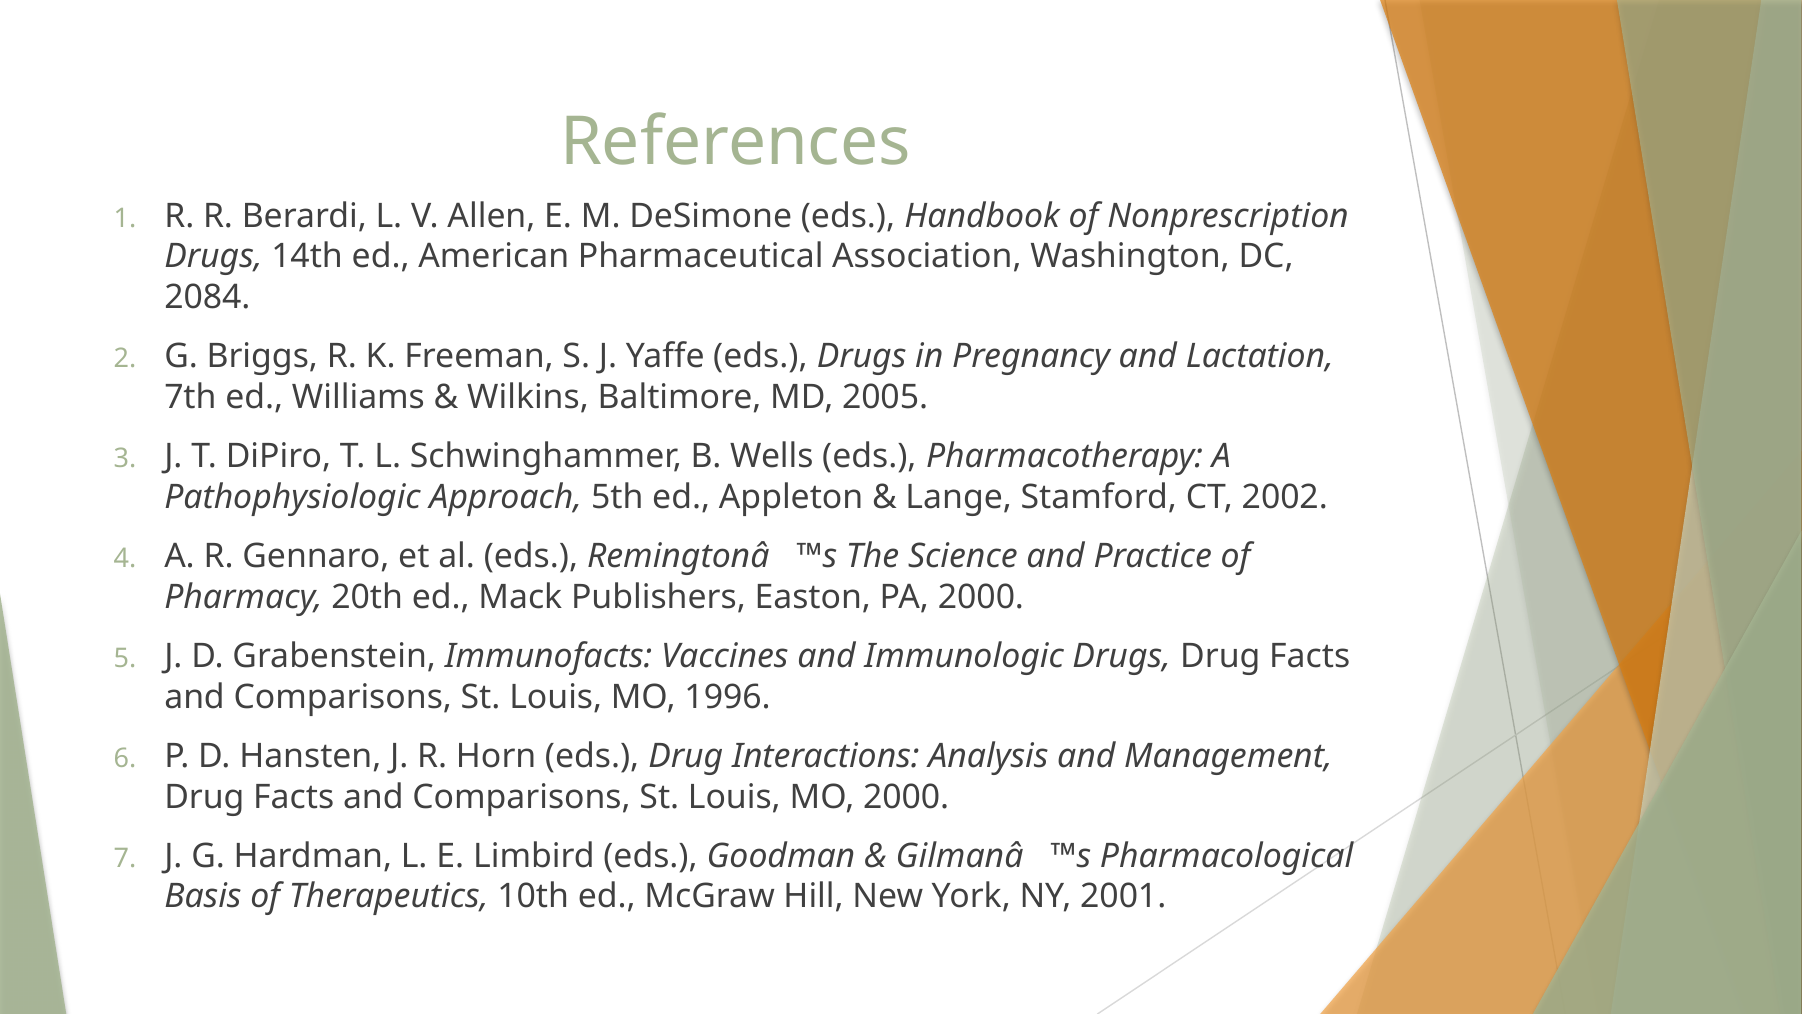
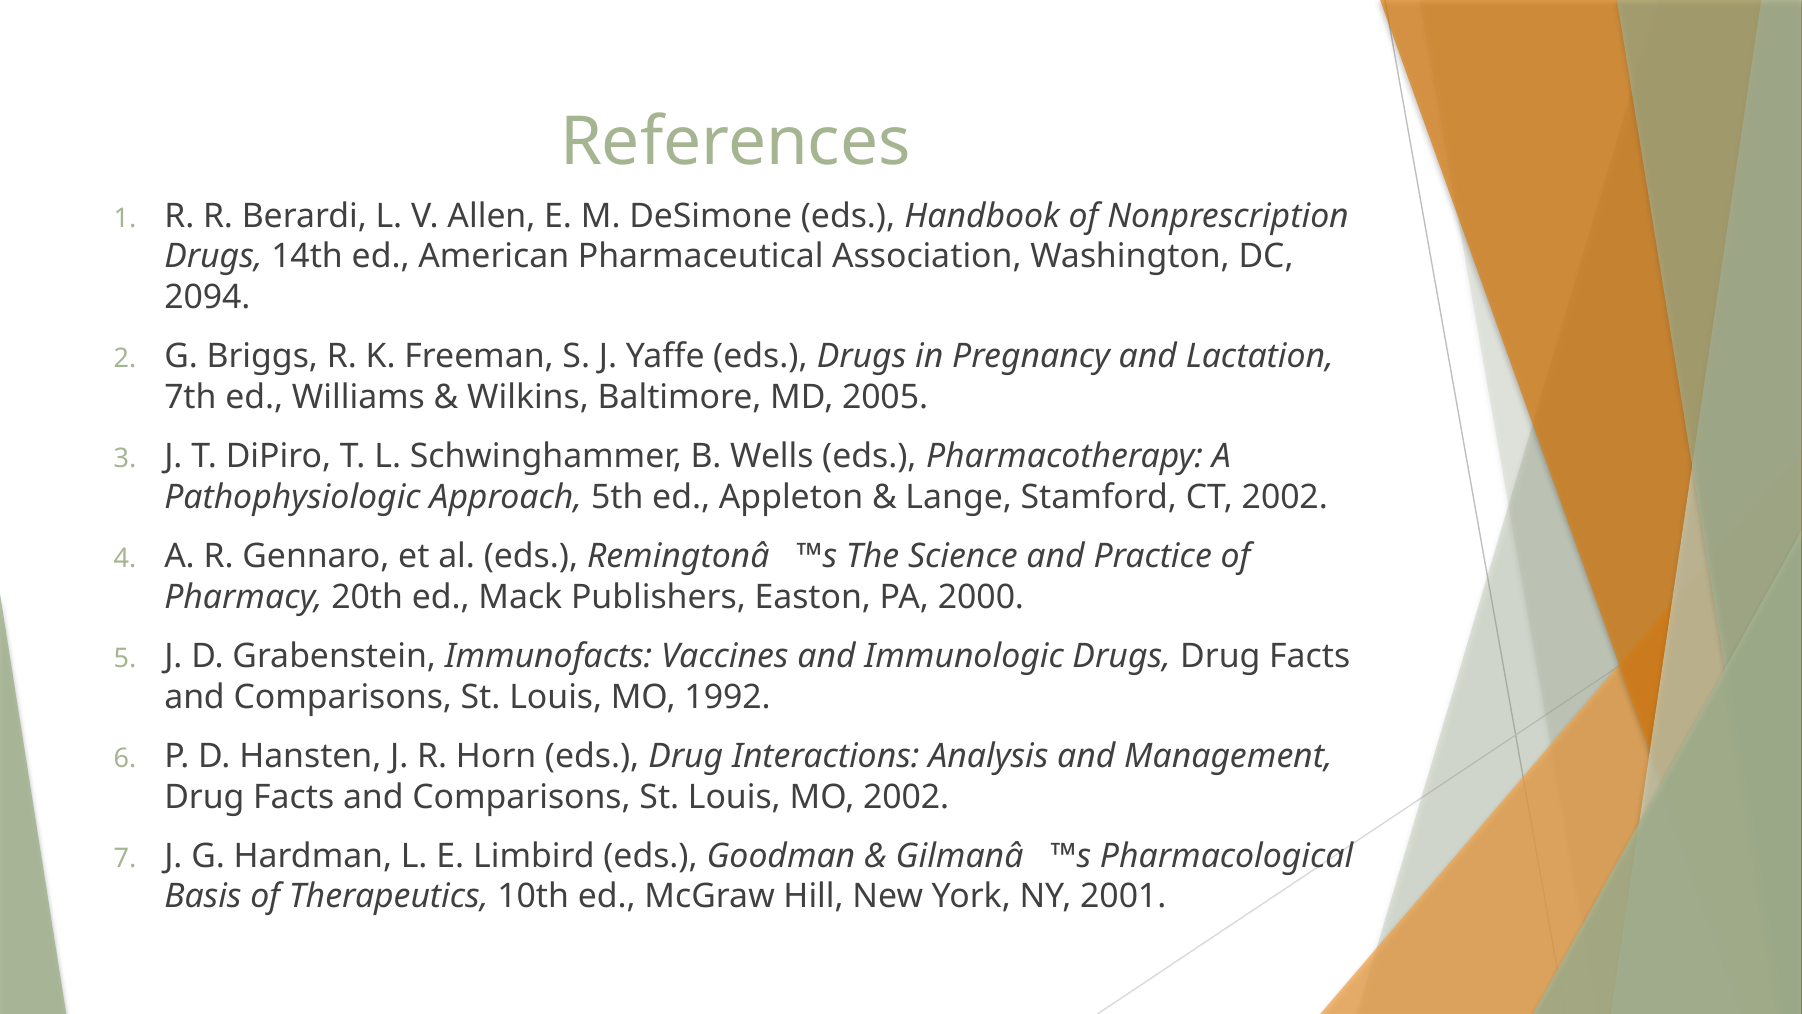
2084: 2084 -> 2094
1996: 1996 -> 1992
MO 2000: 2000 -> 2002
